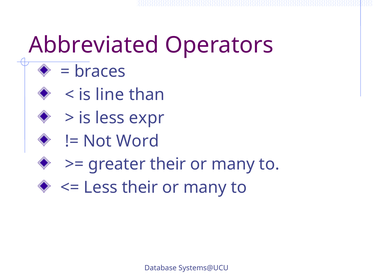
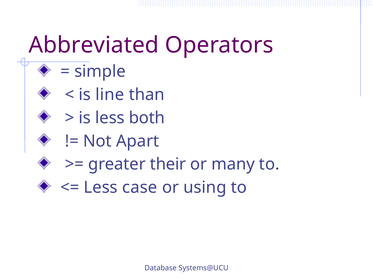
braces: braces -> simple
expr: expr -> both
Word: Word -> Apart
Less their: their -> case
many at (205, 187): many -> using
